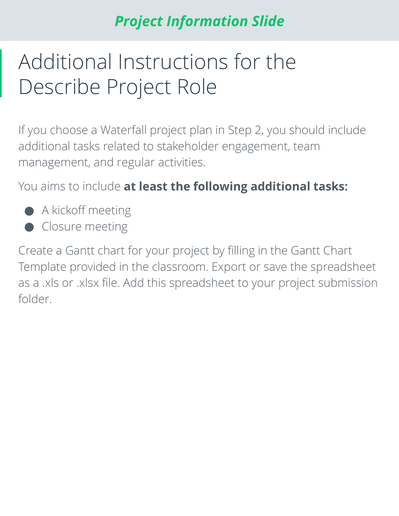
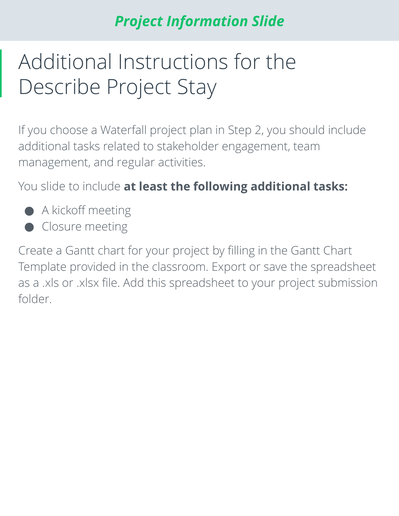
Role: Role -> Stay
You aims: aims -> slide
